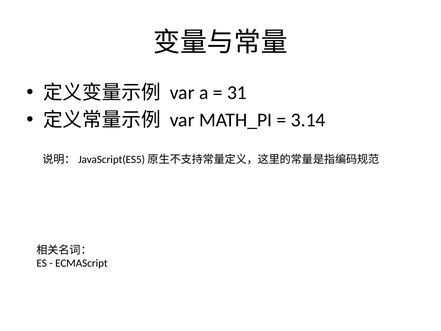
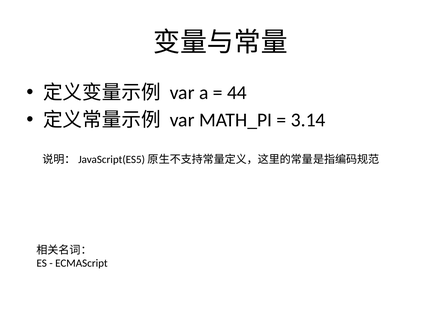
31: 31 -> 44
